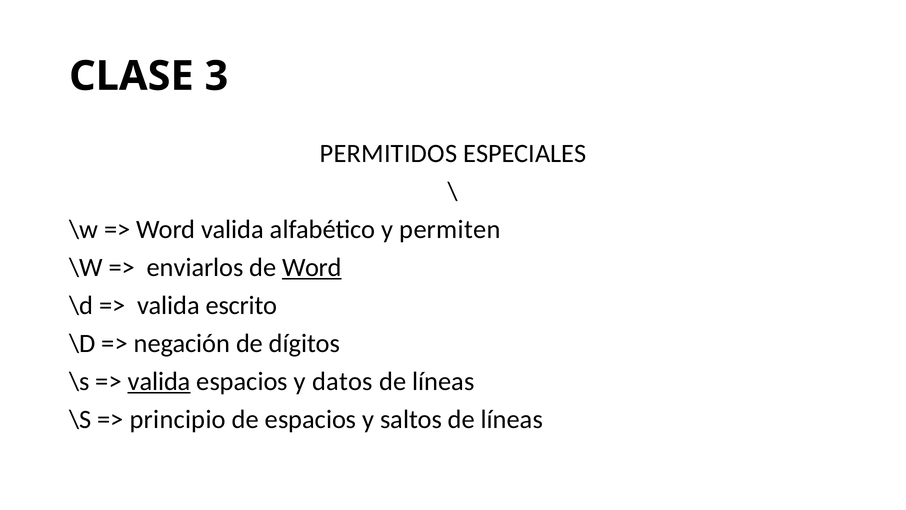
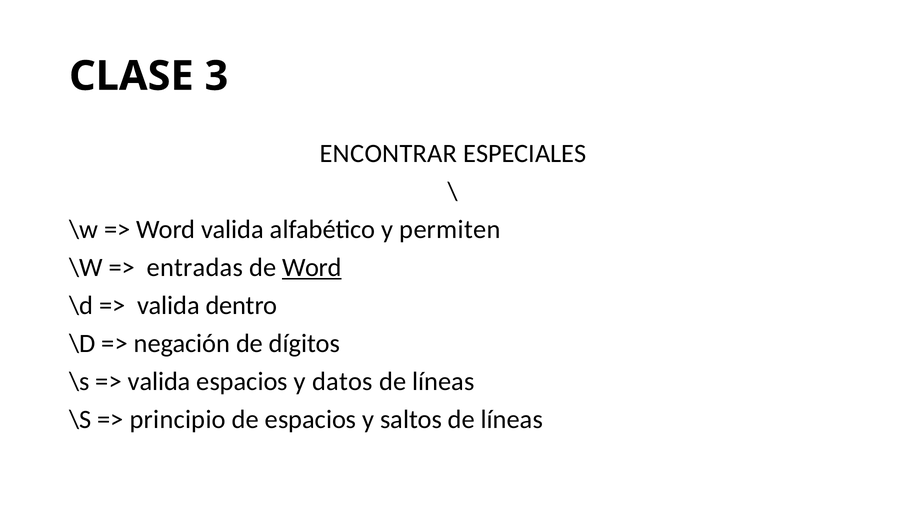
PERMITIDOS: PERMITIDOS -> ENCONTRAR
enviarlos: enviarlos -> entradas
escrito: escrito -> dentro
valida at (159, 381) underline: present -> none
